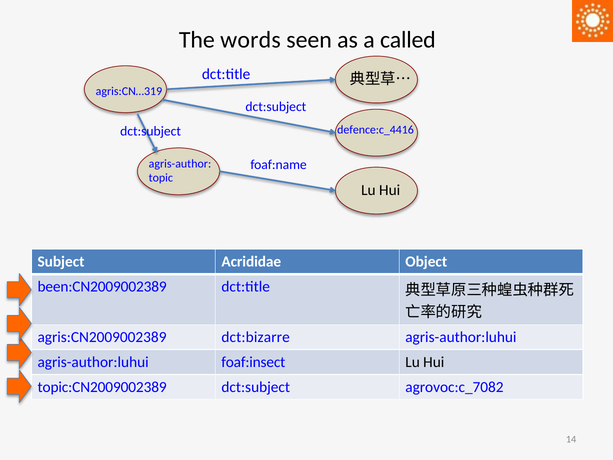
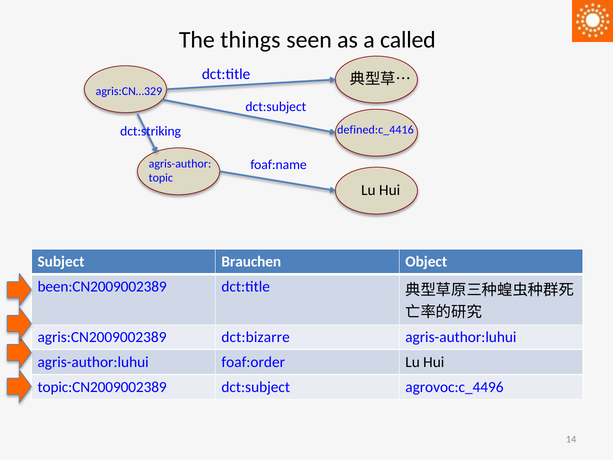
words: words -> things
agris:CN…319: agris:CN…319 -> agris:CN…329
defence:c_4416: defence:c_4416 -> defined:c_4416
dct:subject at (151, 131): dct:subject -> dct:striking
Acrididae: Acrididae -> Brauchen
foaf:insect: foaf:insect -> foaf:order
agrovoc:c_7082: agrovoc:c_7082 -> agrovoc:c_4496
